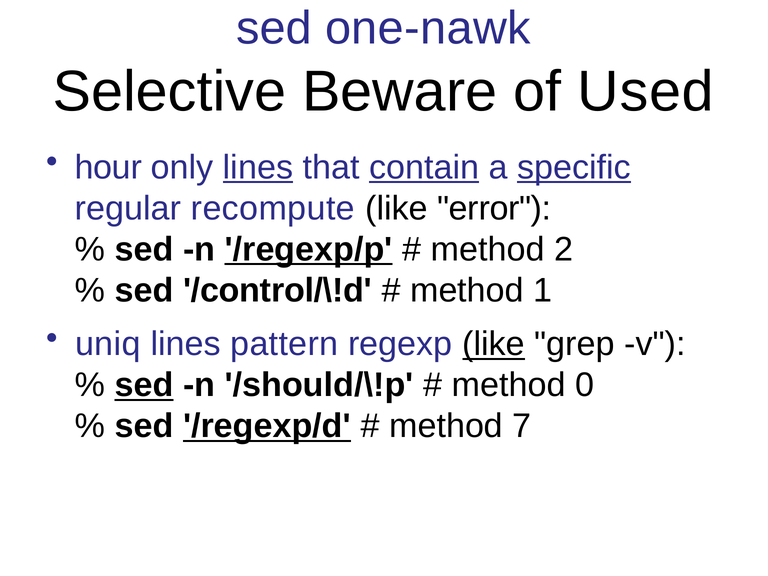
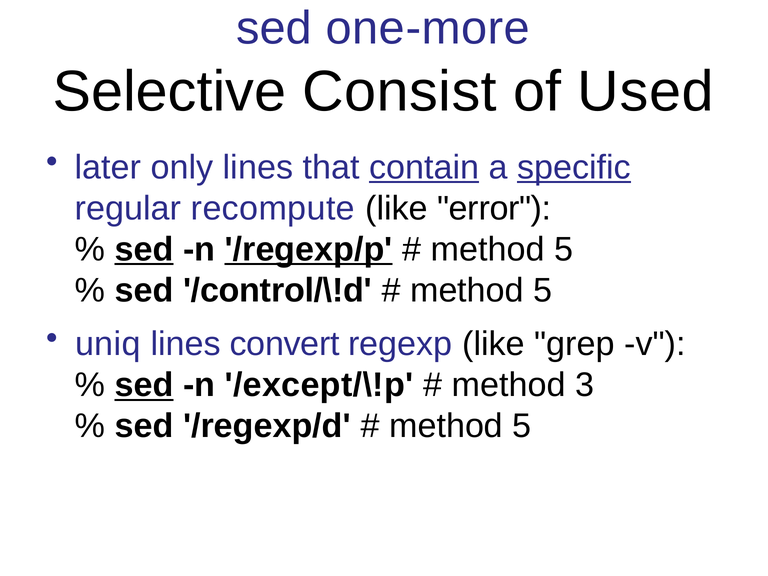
one-nawk: one-nawk -> one-more
Beware: Beware -> Consist
hour: hour -> later
lines at (258, 168) underline: present -> none
sed at (144, 249) underline: none -> present
2 at (564, 249): 2 -> 5
1 at (543, 290): 1 -> 5
pattern: pattern -> convert
like at (494, 344) underline: present -> none
/should/\!p: /should/\!p -> /except/\!p
0: 0 -> 3
/regexp/d underline: present -> none
7 at (522, 426): 7 -> 5
